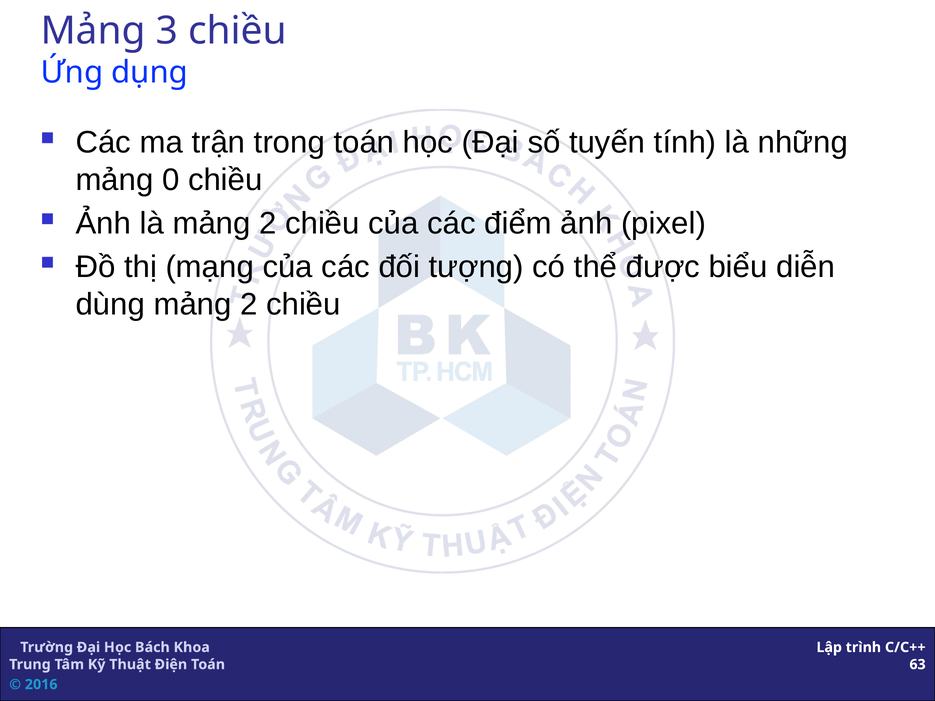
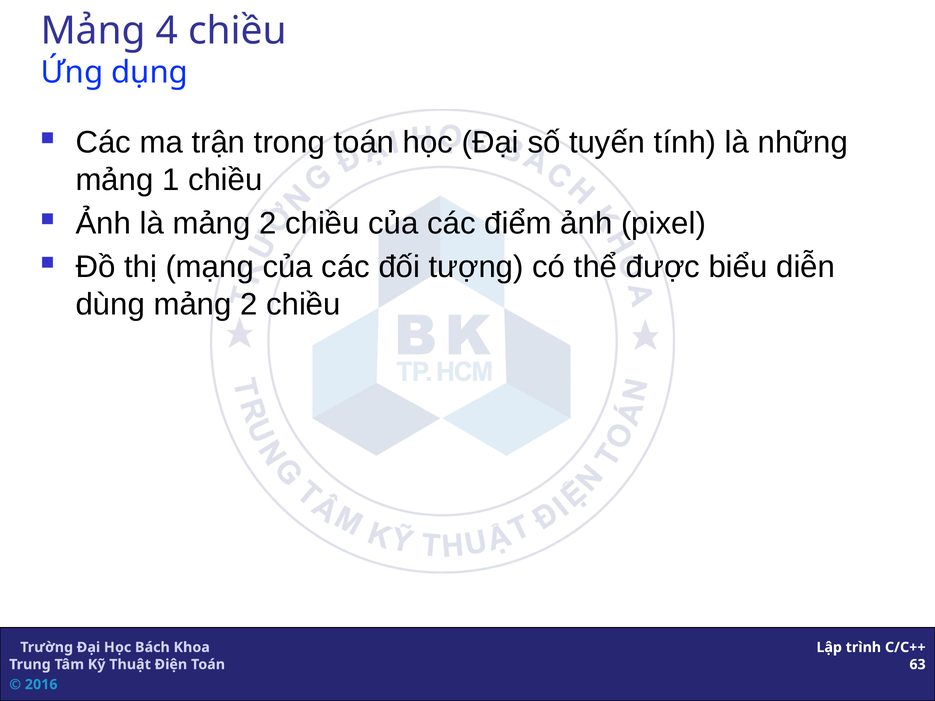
3: 3 -> 4
0: 0 -> 1
